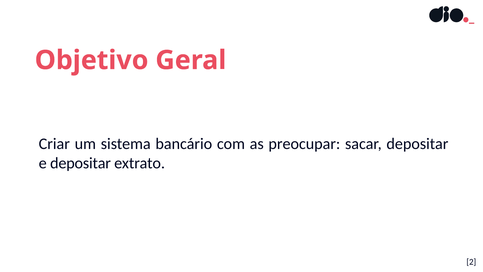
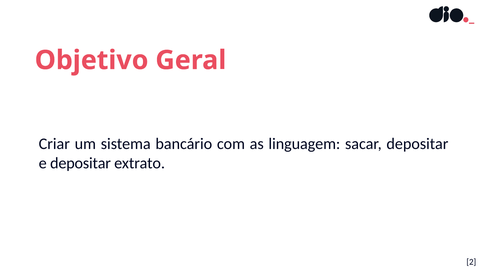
preocupar: preocupar -> linguagem
